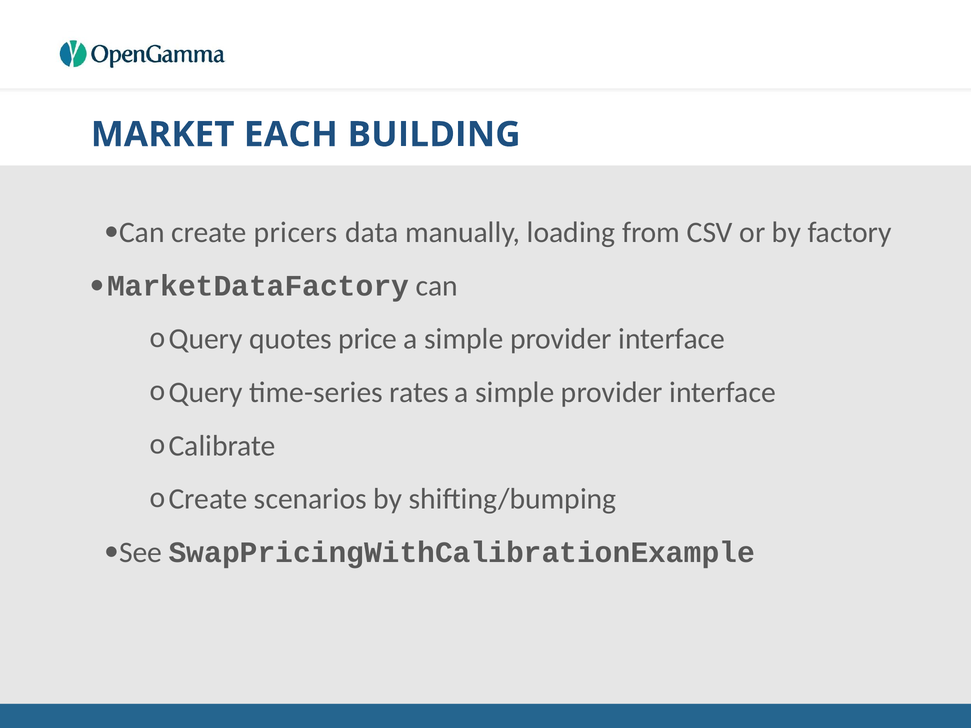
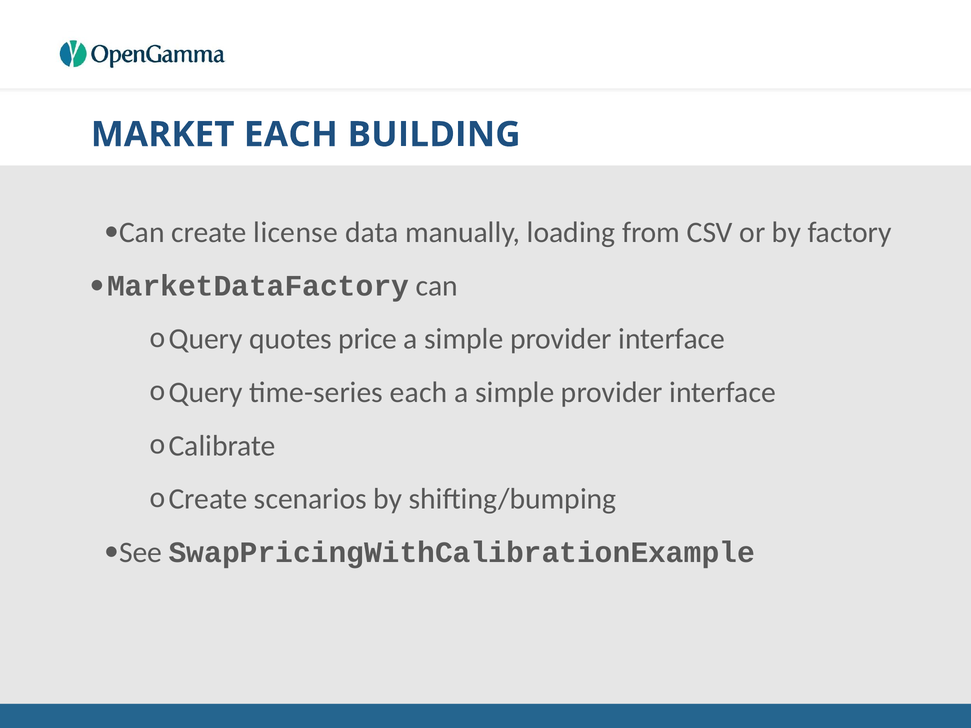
pricers: pricers -> license
time-series rates: rates -> each
